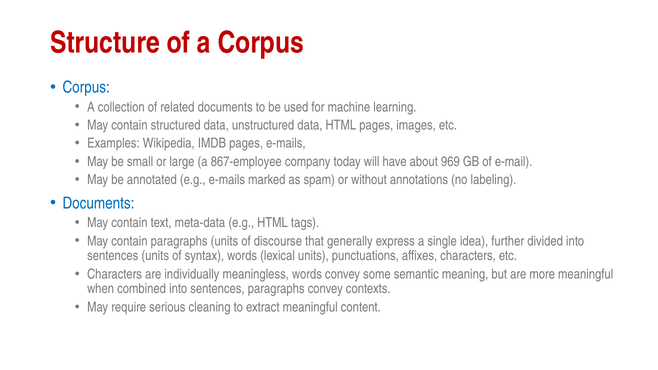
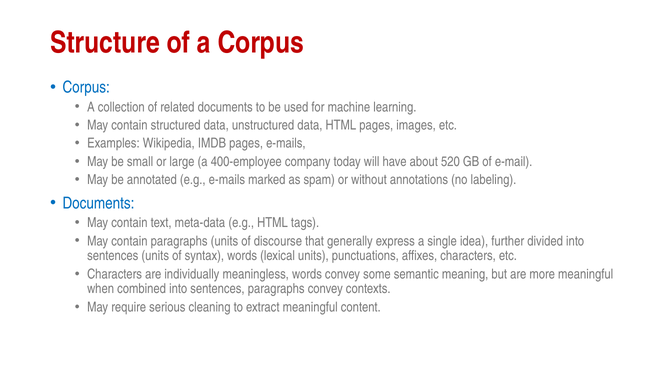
867-employee: 867-employee -> 400-employee
969: 969 -> 520
